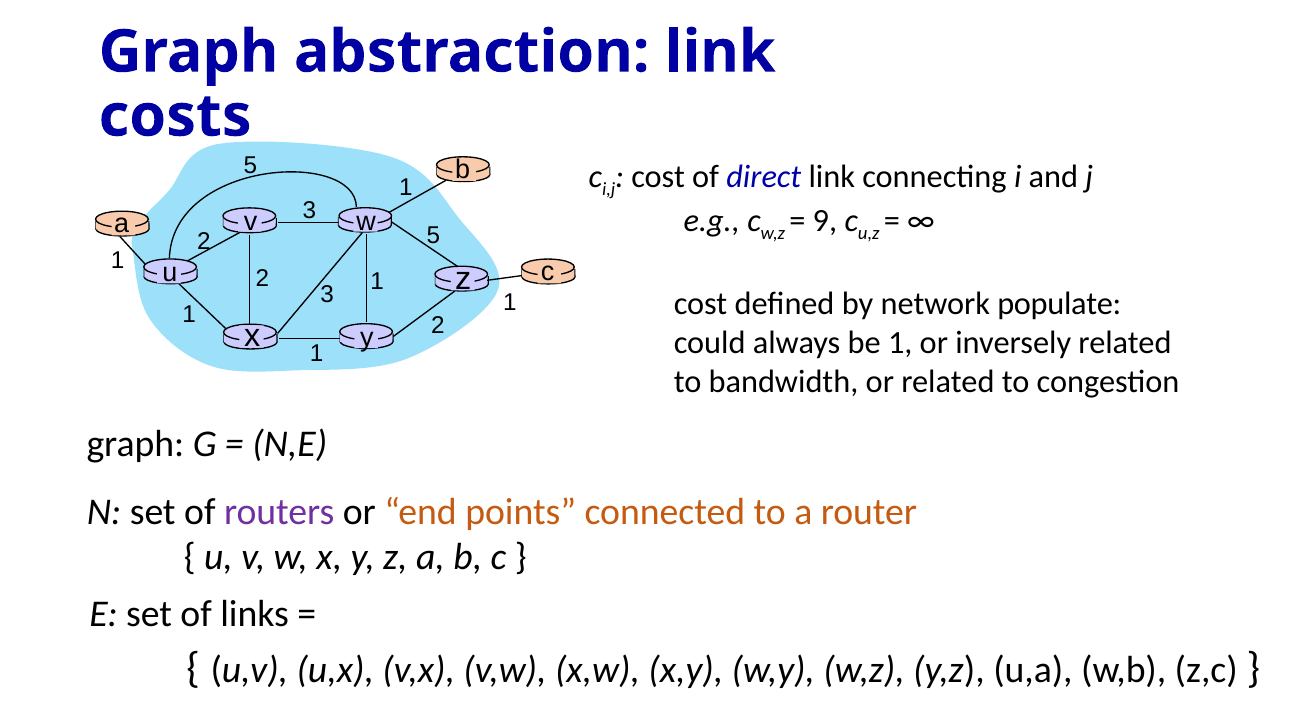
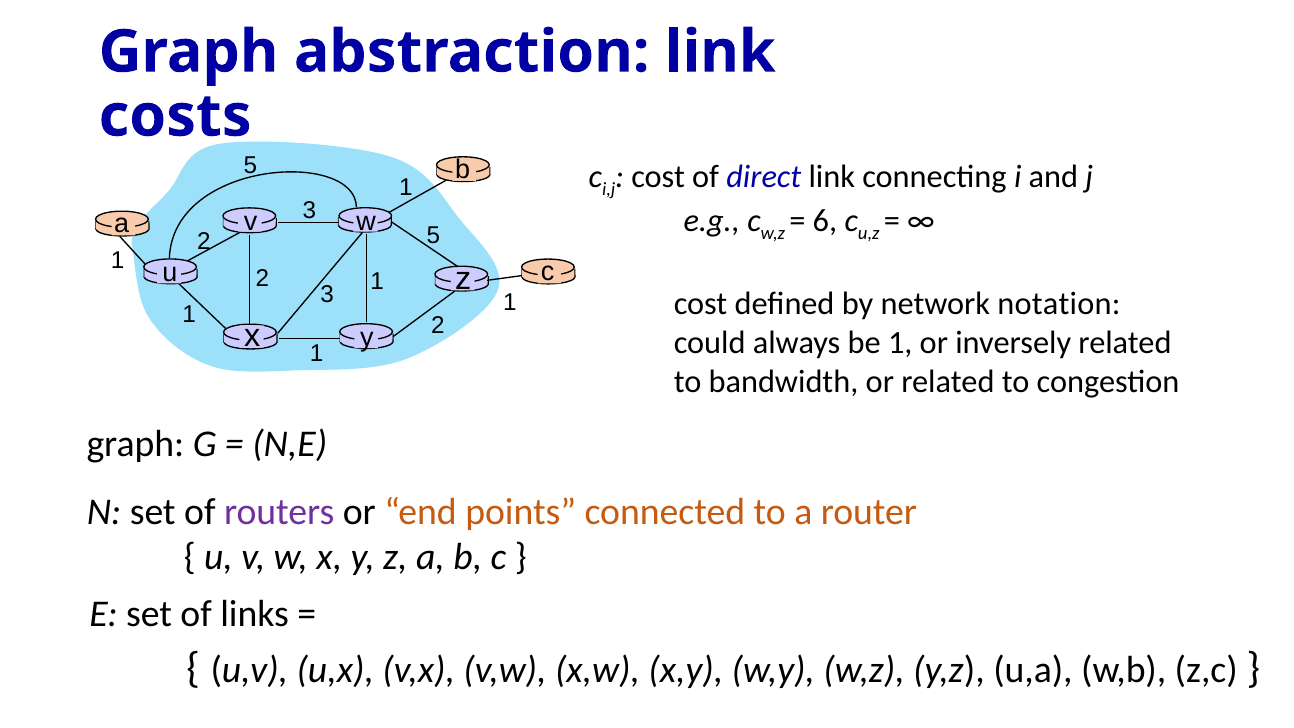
9: 9 -> 6
populate: populate -> notation
